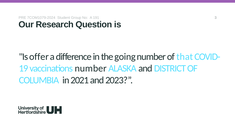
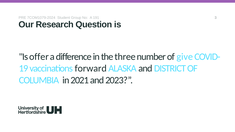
going: going -> three
that: that -> give
vaccinations number: number -> forward
